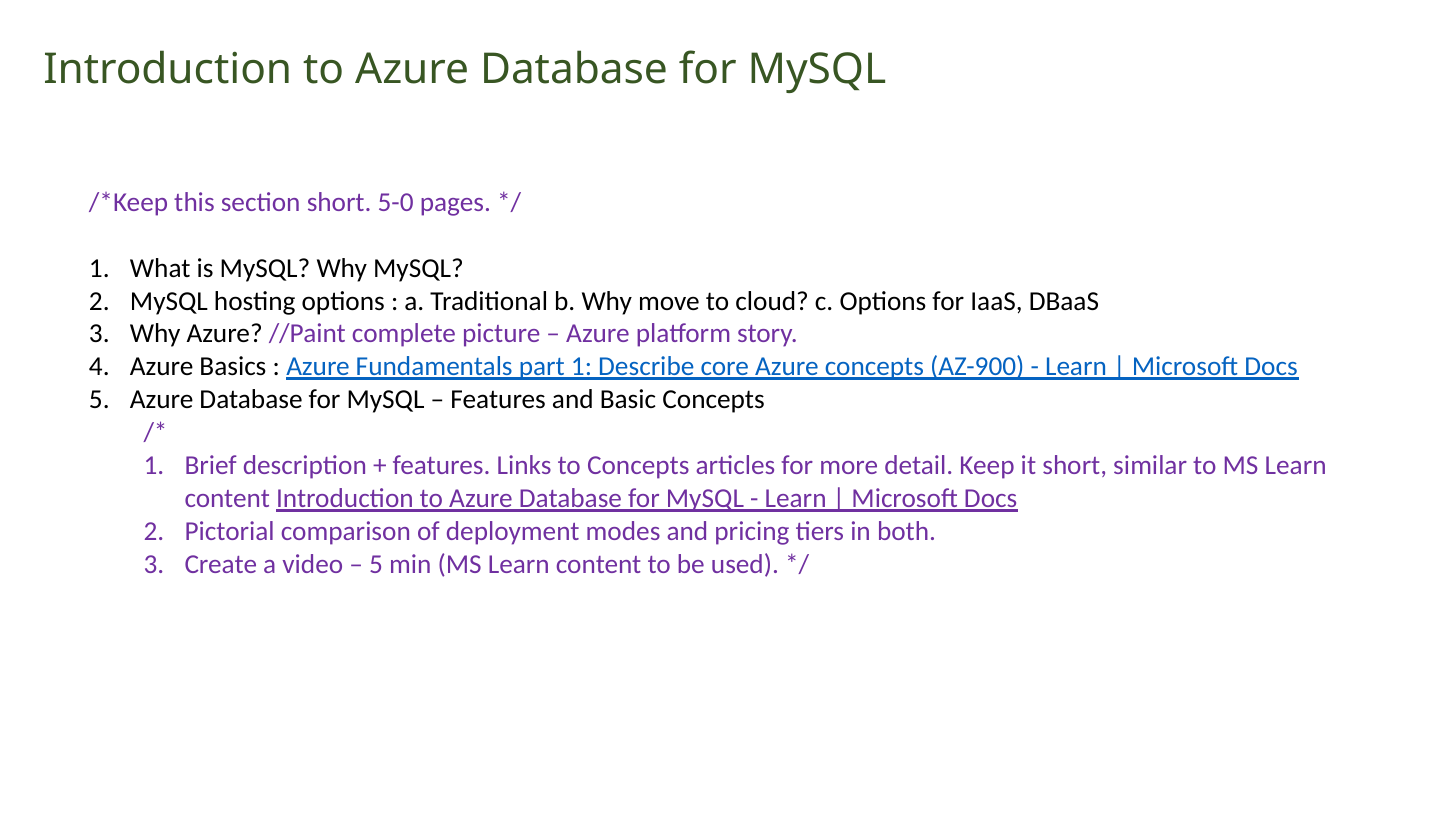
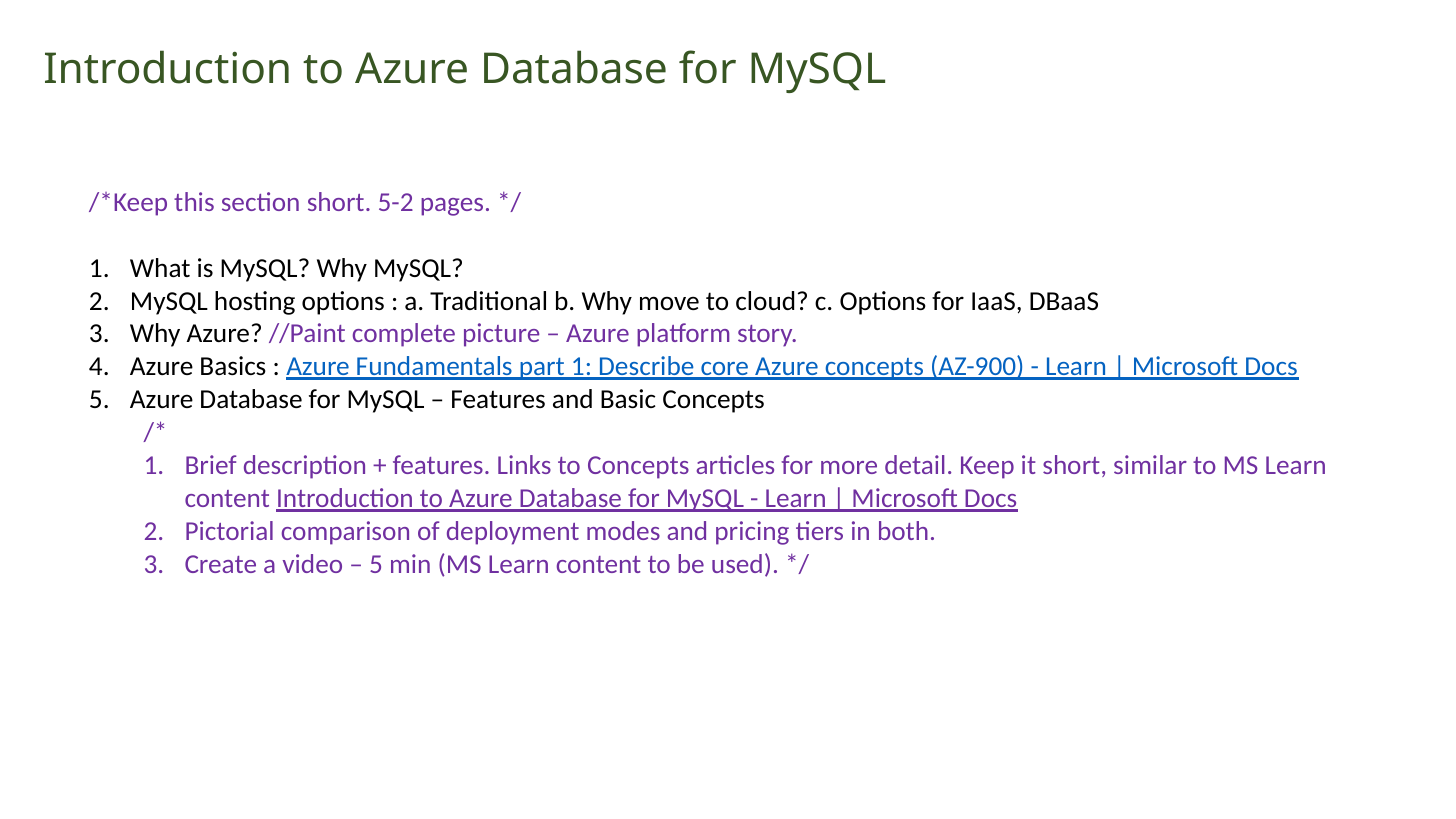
5-0: 5-0 -> 5-2
